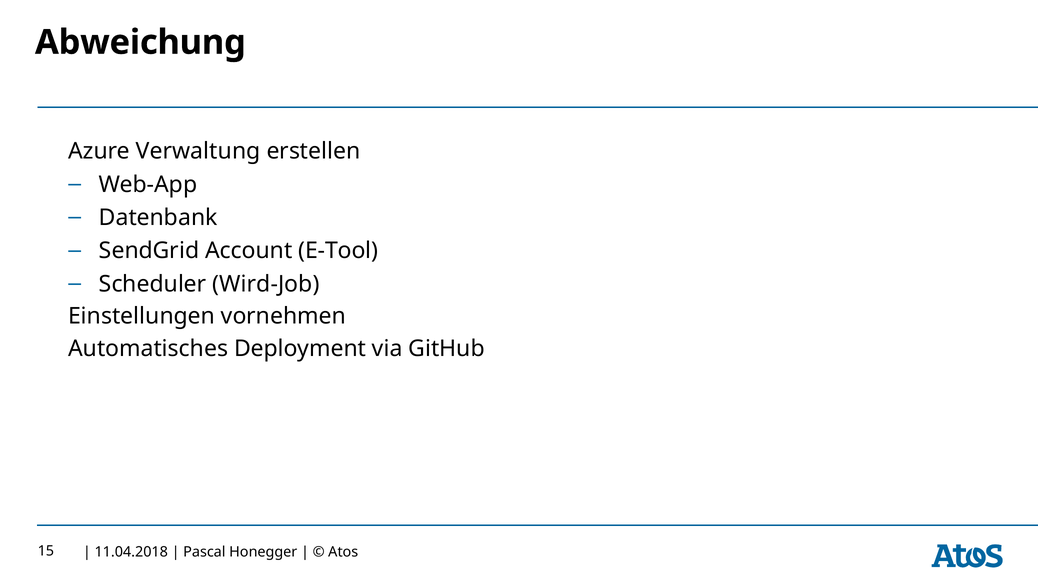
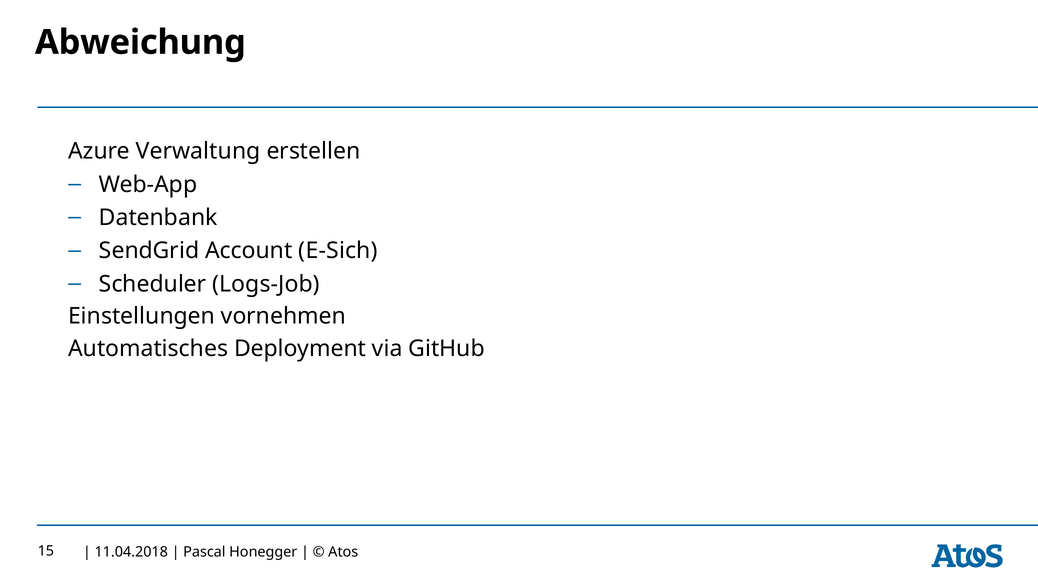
E-Tool: E-Tool -> E-Sich
Wird-Job: Wird-Job -> Logs-Job
